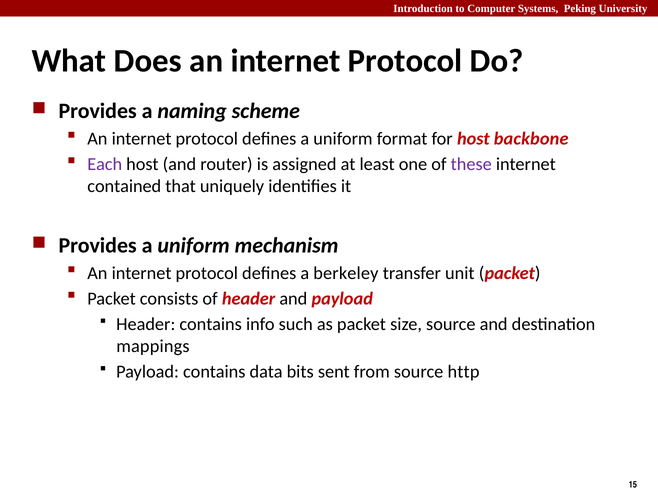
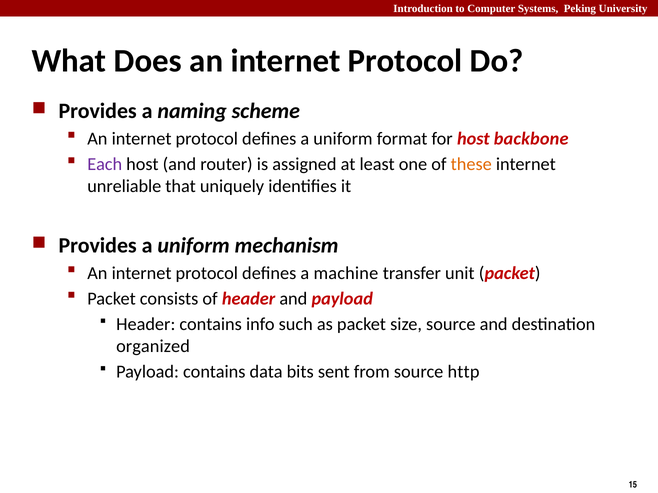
these colour: purple -> orange
contained: contained -> unreliable
berkeley: berkeley -> machine
mappings: mappings -> organized
